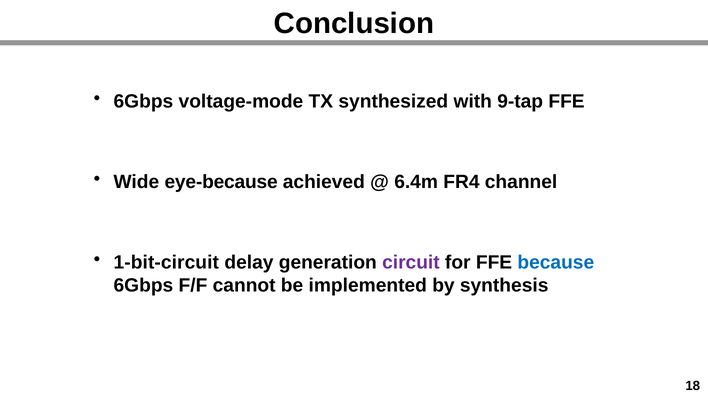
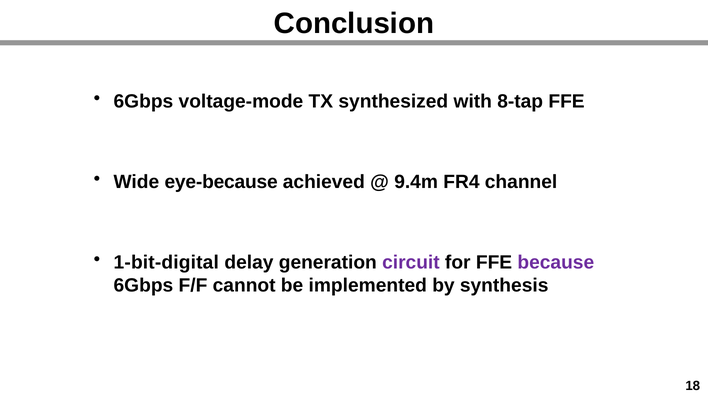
9-tap: 9-tap -> 8-tap
6.4m: 6.4m -> 9.4m
1-bit-circuit: 1-bit-circuit -> 1-bit-digital
because colour: blue -> purple
